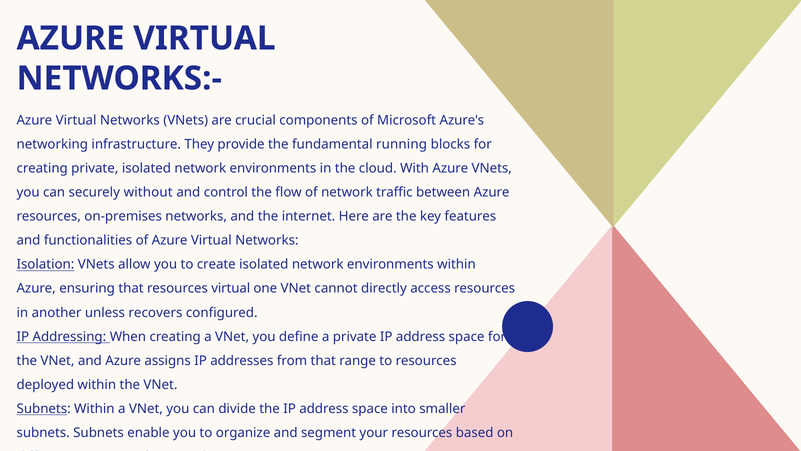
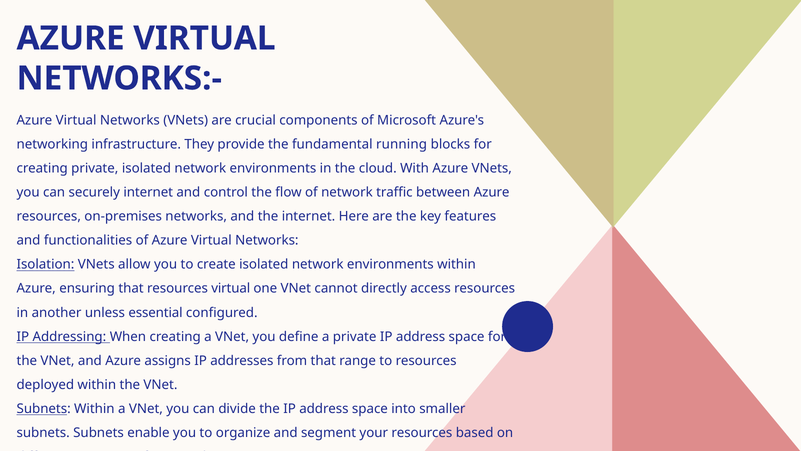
securely without: without -> internet
recovers: recovers -> essential
